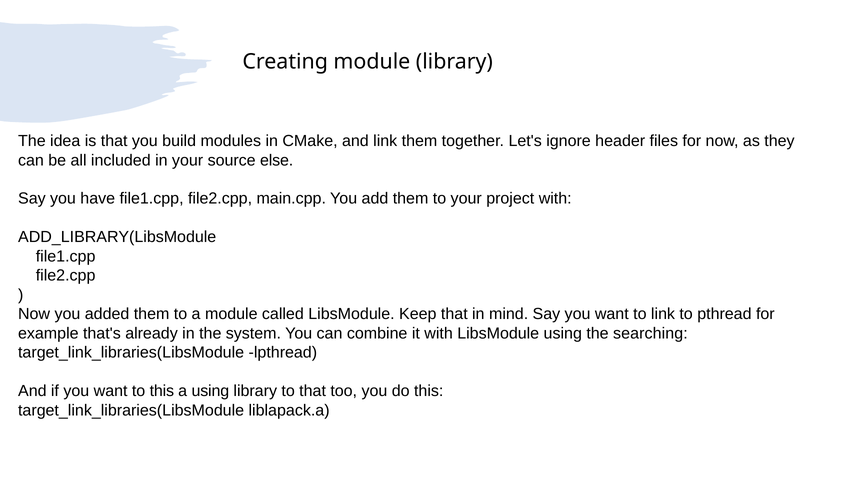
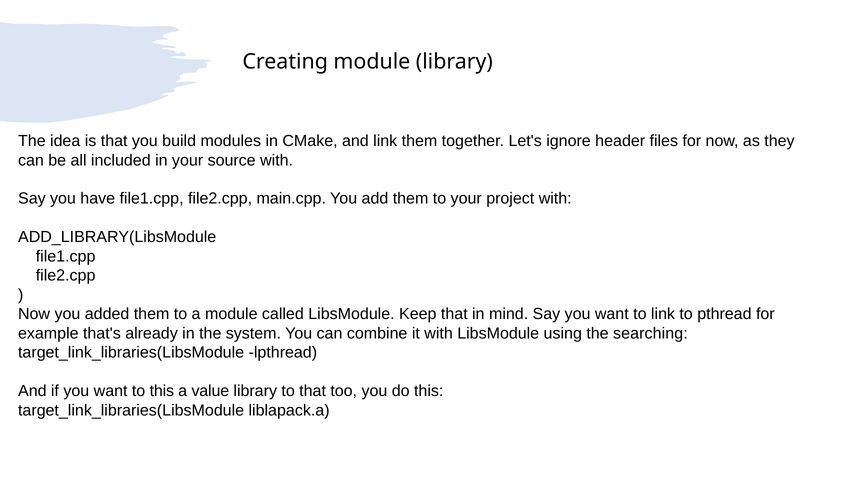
source else: else -> with
a using: using -> value
